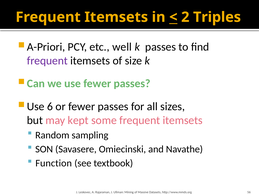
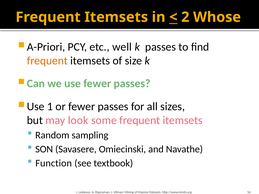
Triples: Triples -> Whose
frequent at (47, 61) colour: purple -> orange
6: 6 -> 1
kept: kept -> look
